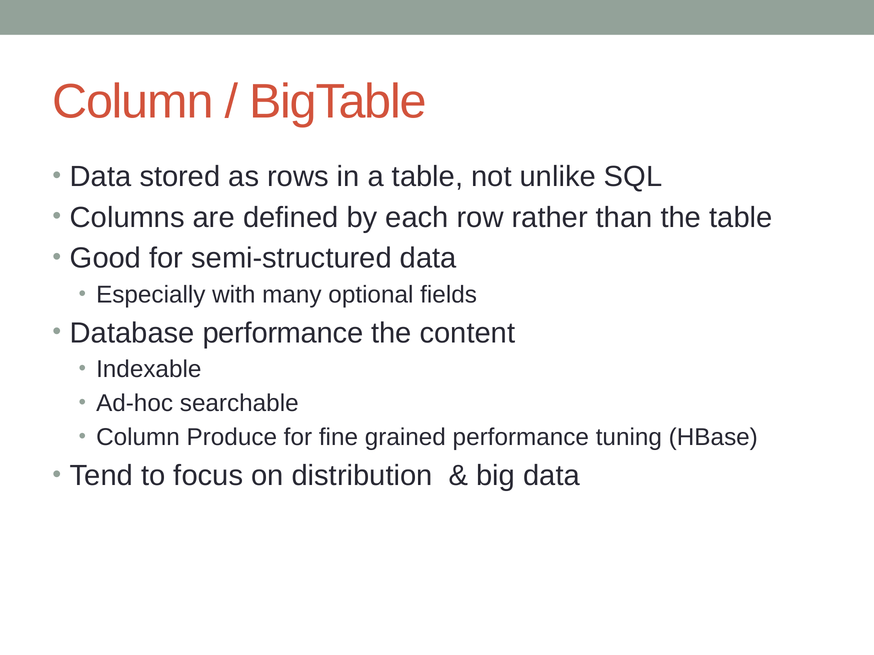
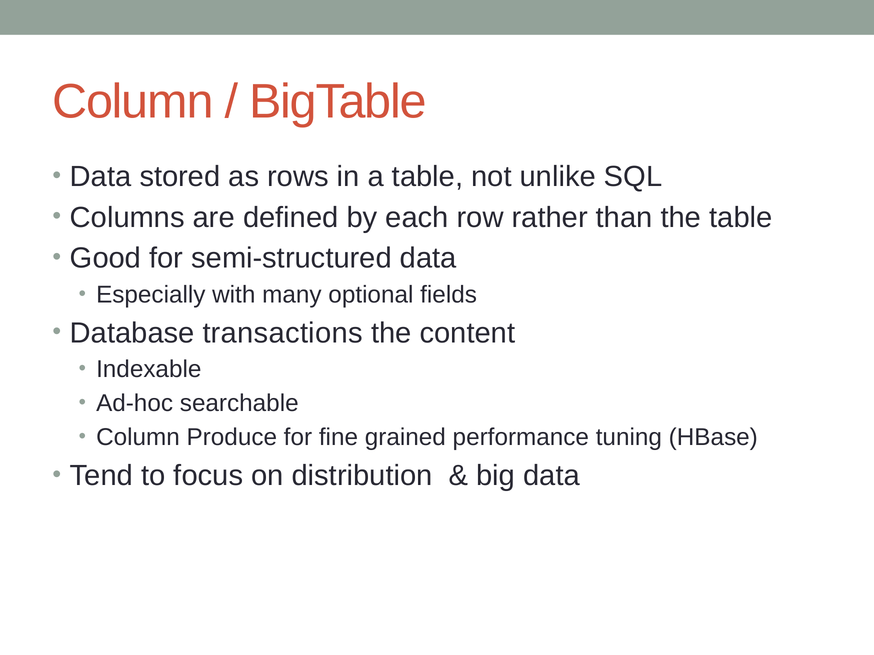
Database performance: performance -> transactions
